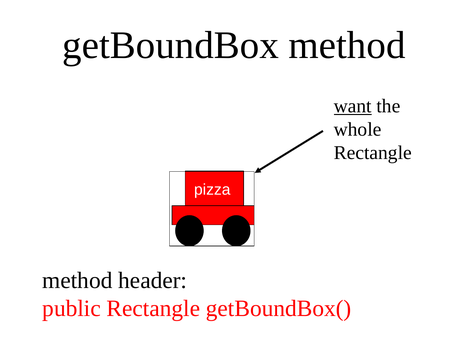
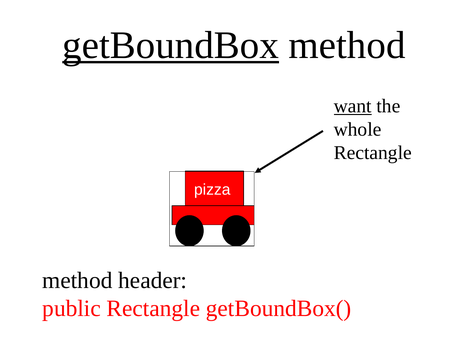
getBoundBox underline: none -> present
